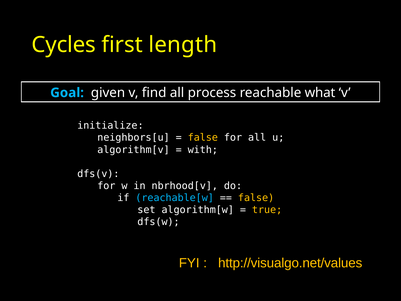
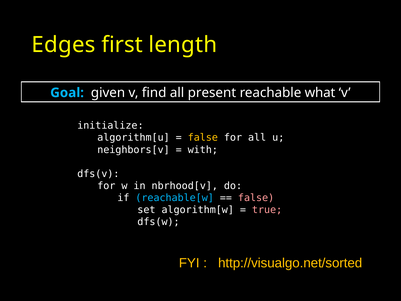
Cycles: Cycles -> Edges
process: process -> present
neighbors[u: neighbors[u -> algorithm[u
algorithm[v: algorithm[v -> neighbors[v
false at (256, 198) colour: yellow -> pink
true colour: yellow -> pink
http://visualgo.net/values: http://visualgo.net/values -> http://visualgo.net/sorted
